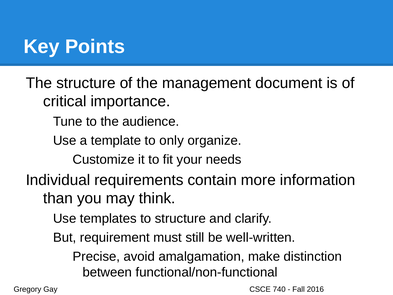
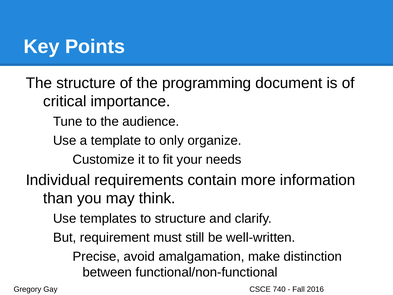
management: management -> programming
